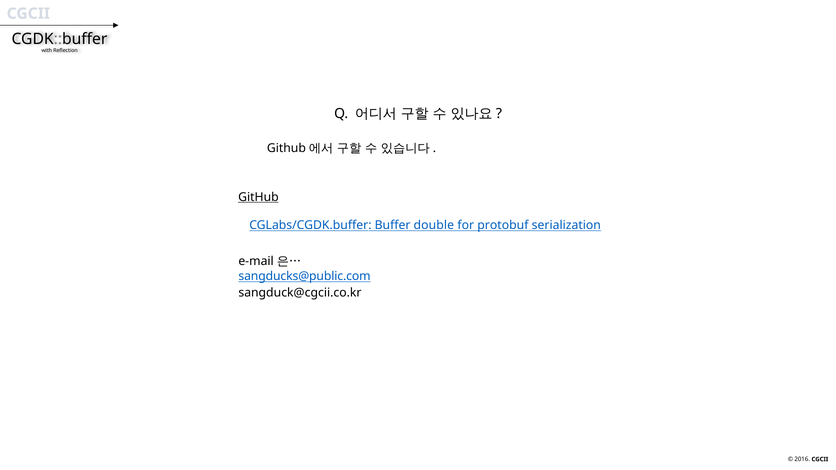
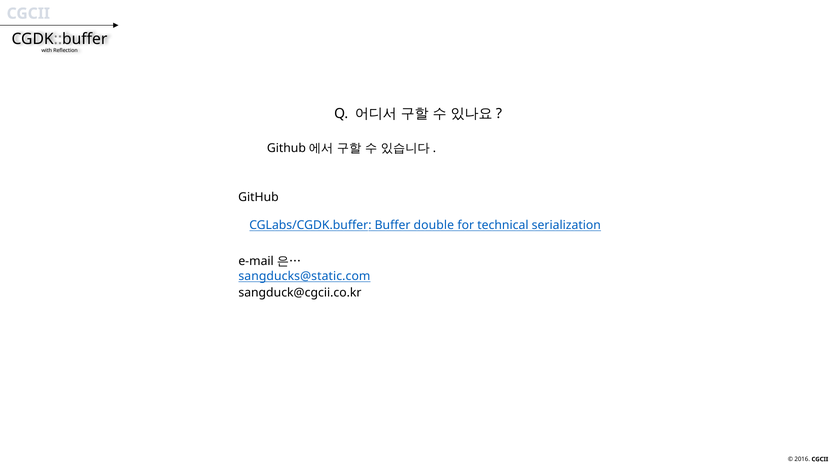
GitHub underline: present -> none
protobuf: protobuf -> technical
sangducks@public.com: sangducks@public.com -> sangducks@static.com
